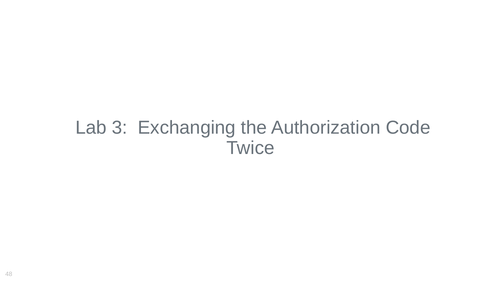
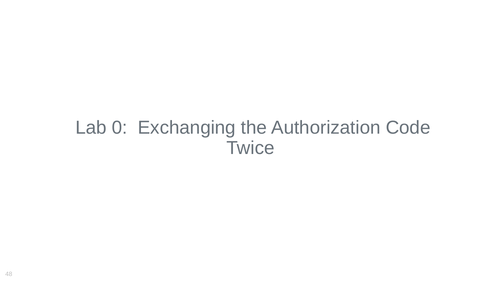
3: 3 -> 0
